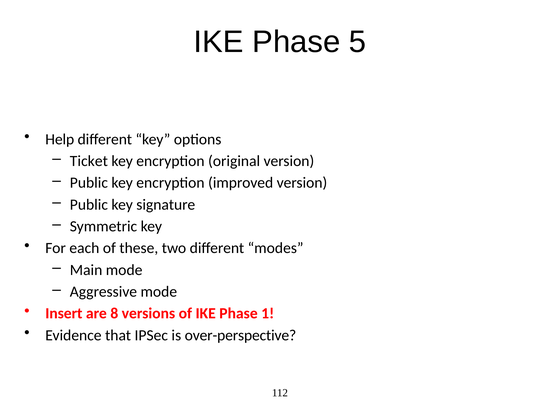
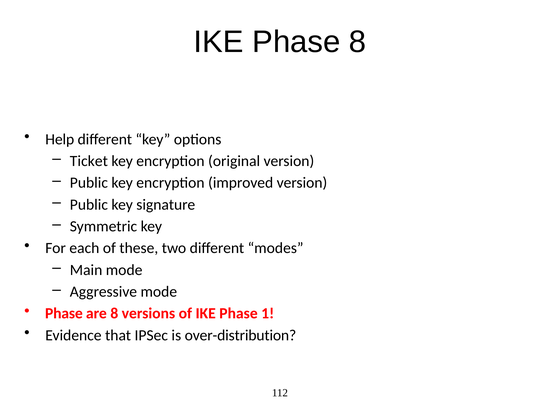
Phase 5: 5 -> 8
Insert at (64, 314): Insert -> Phase
over-perspective: over-perspective -> over-distribution
